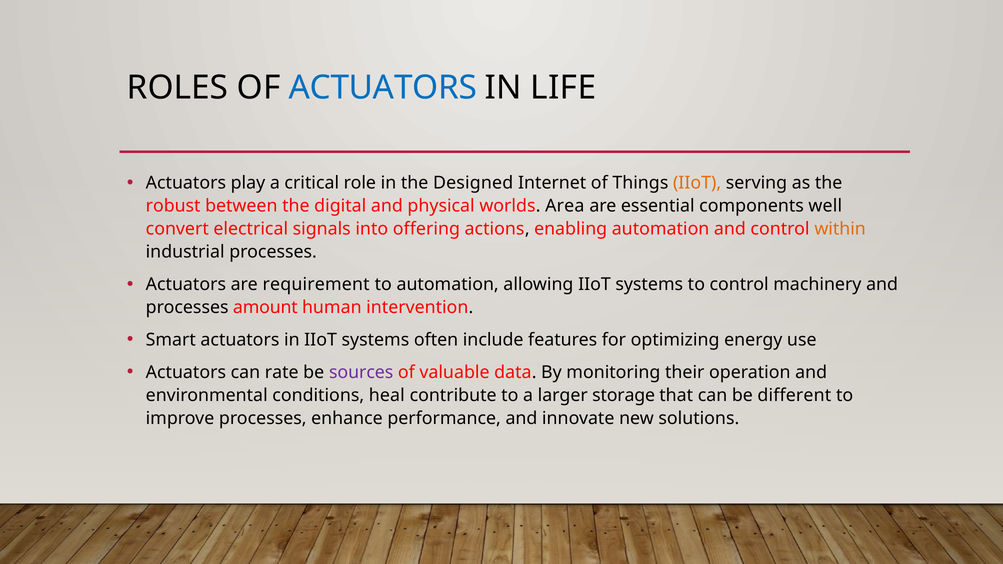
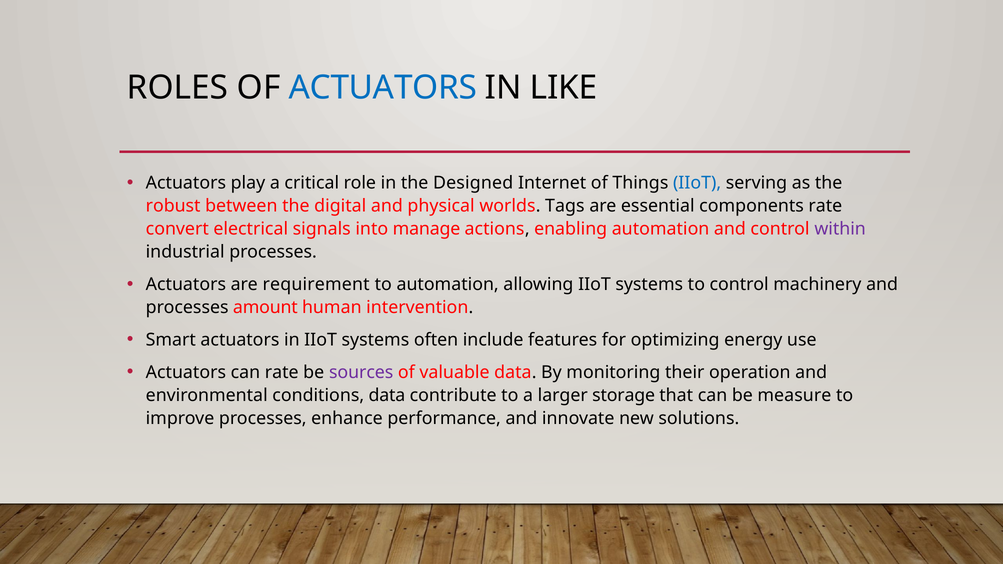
LIFE: LIFE -> LIKE
IIoT at (697, 183) colour: orange -> blue
Area: Area -> Tags
components well: well -> rate
offering: offering -> manage
within colour: orange -> purple
conditions heal: heal -> data
different: different -> measure
